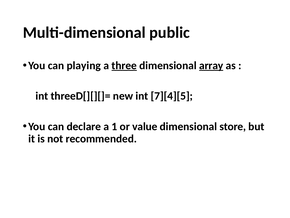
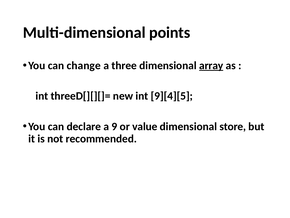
public: public -> points
playing: playing -> change
three underline: present -> none
7][4][5: 7][4][5 -> 9][4][5
1: 1 -> 9
